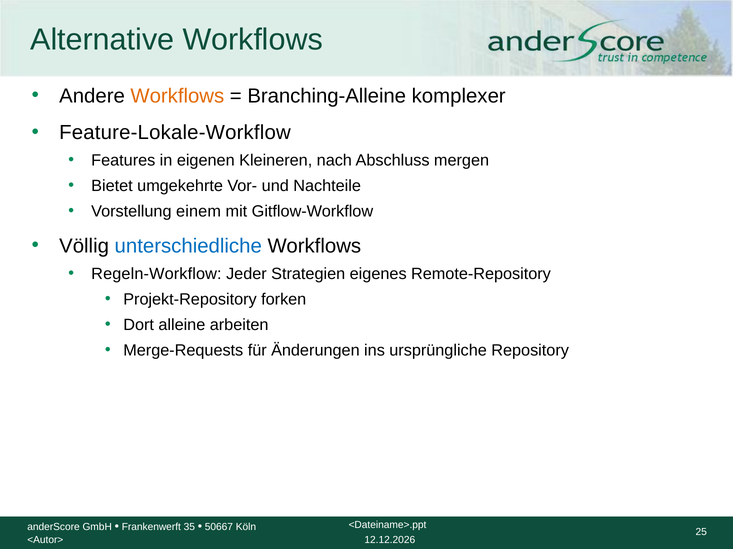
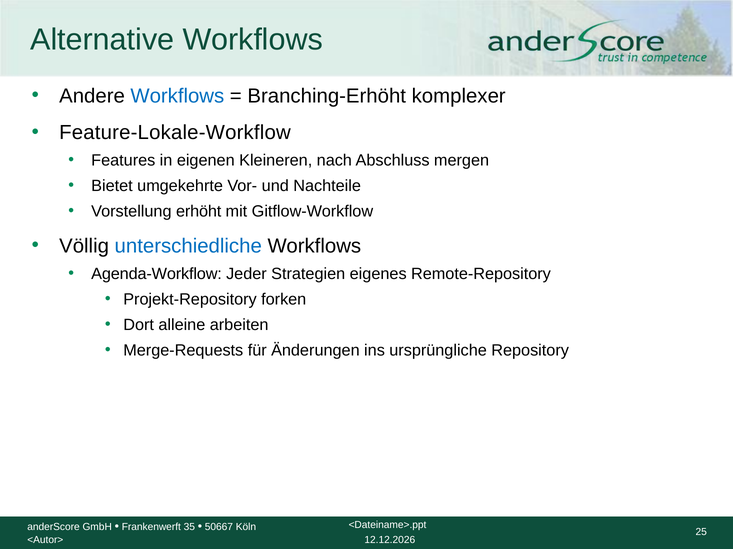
Workflows at (177, 96) colour: orange -> blue
Branching-Alleine: Branching-Alleine -> Branching-Erhöht
einem: einem -> erhöht
Regeln-Workflow: Regeln-Workflow -> Agenda-Workflow
